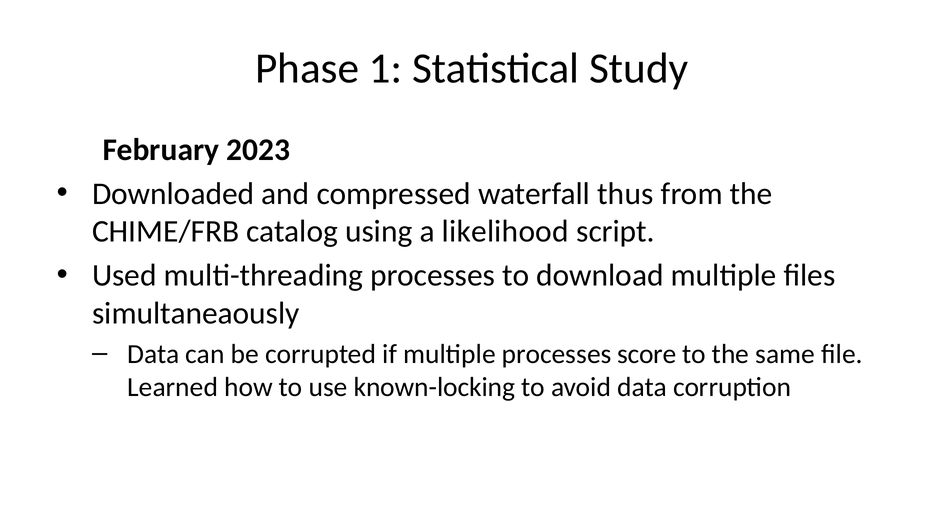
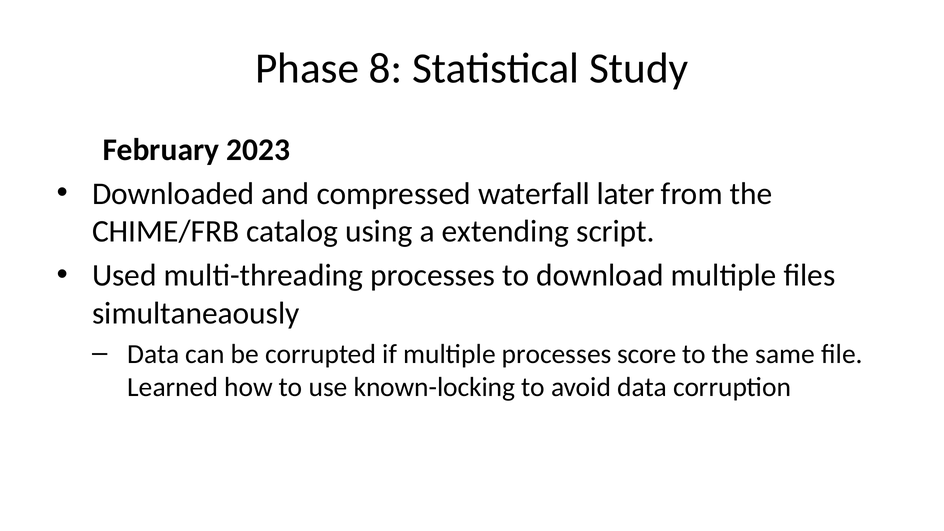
1: 1 -> 8
thus: thus -> later
likelihood: likelihood -> extending
